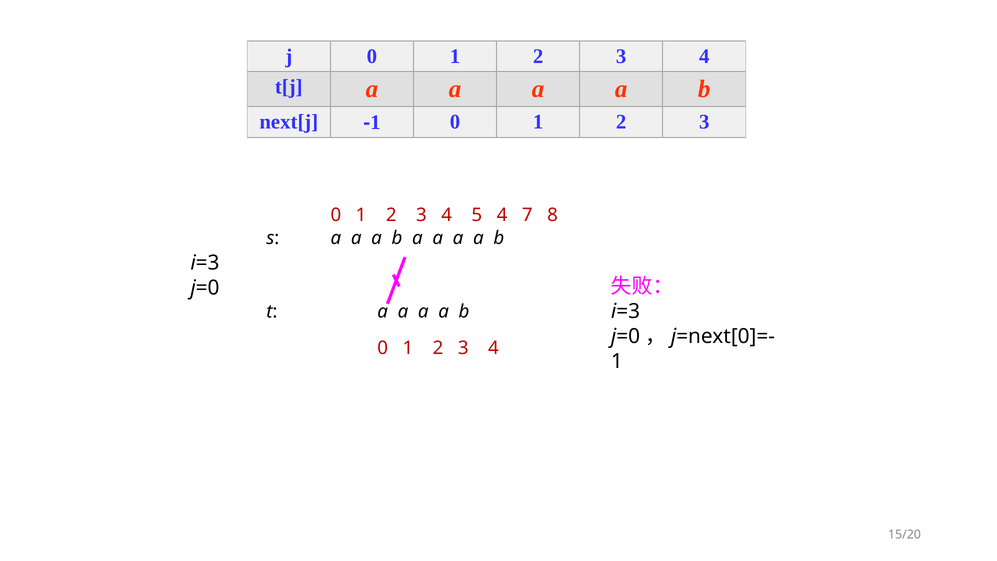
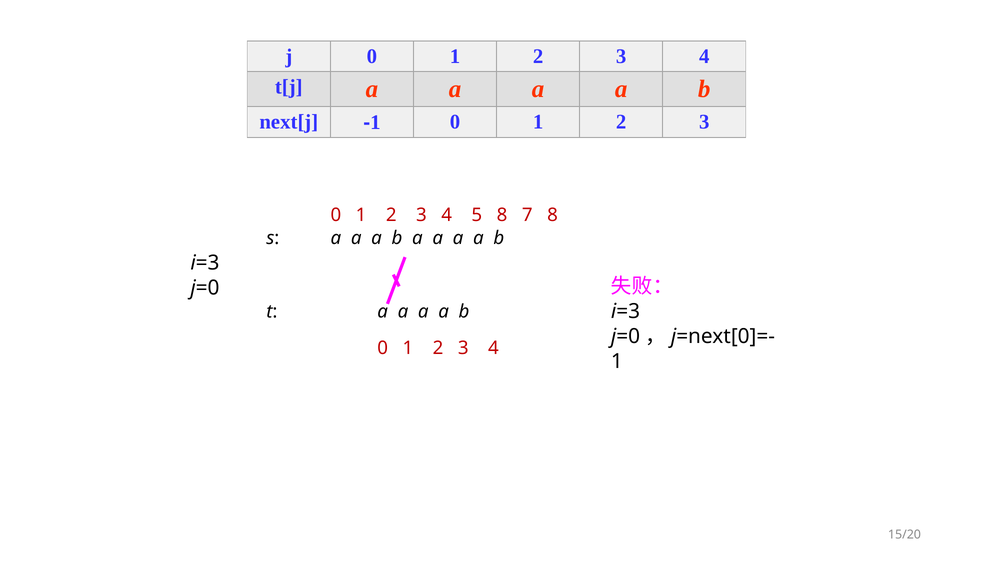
5 4: 4 -> 8
